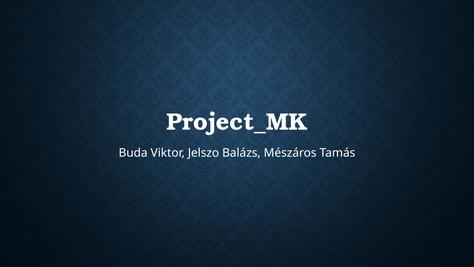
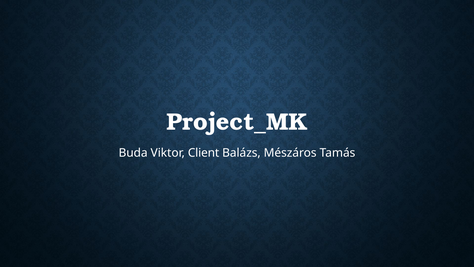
Jelszo: Jelszo -> Client
